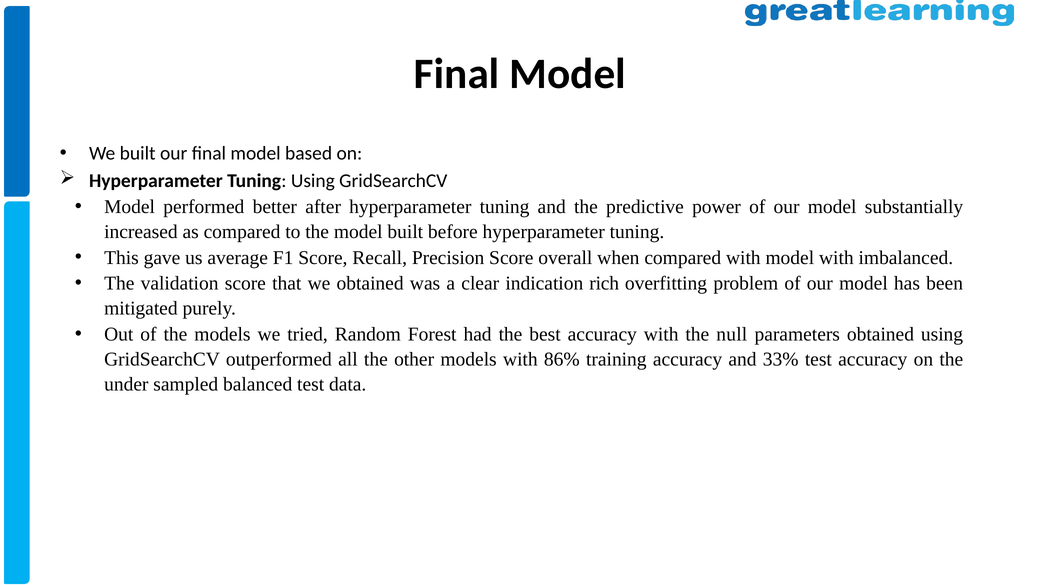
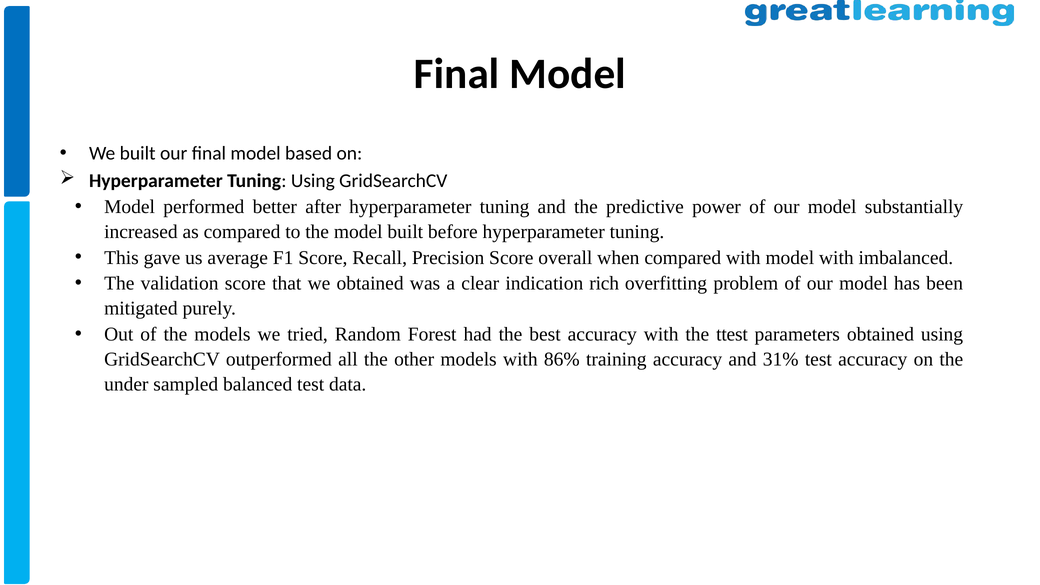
null: null -> ttest
33%: 33% -> 31%
